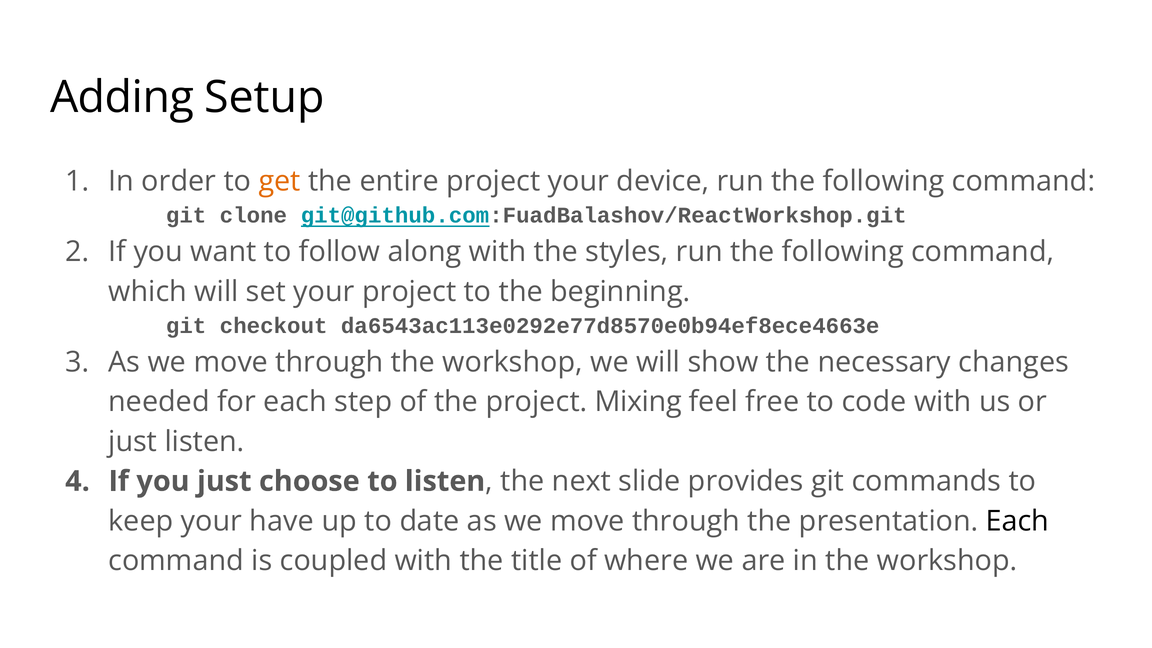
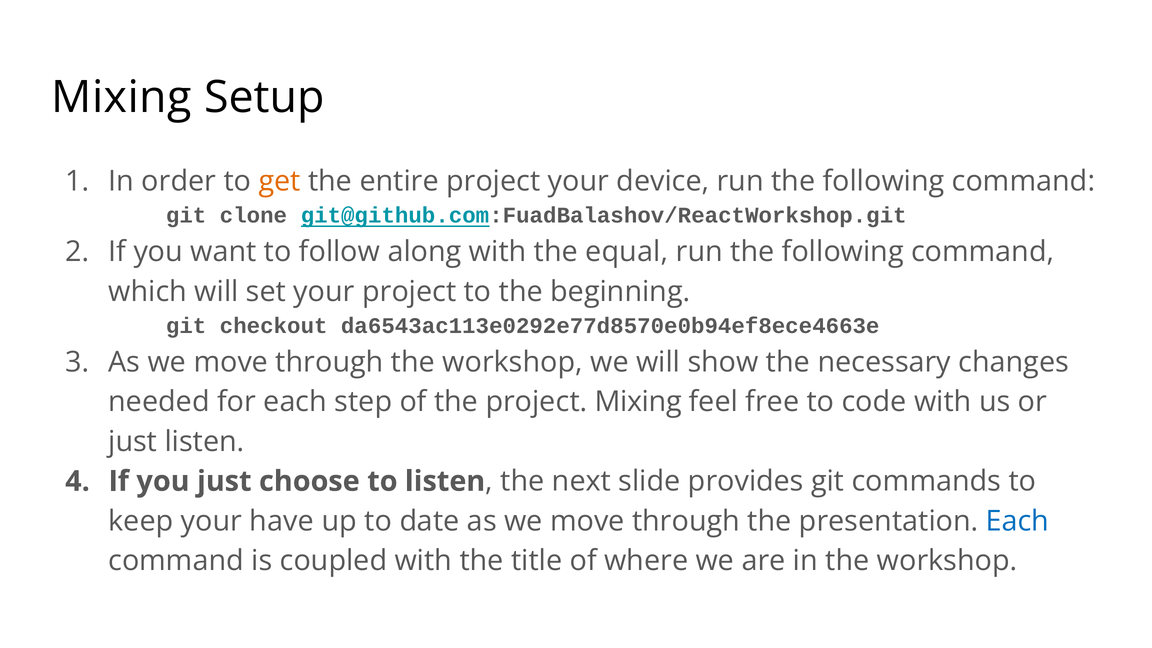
Adding at (122, 98): Adding -> Mixing
styles: styles -> equal
Each at (1017, 521) colour: black -> blue
